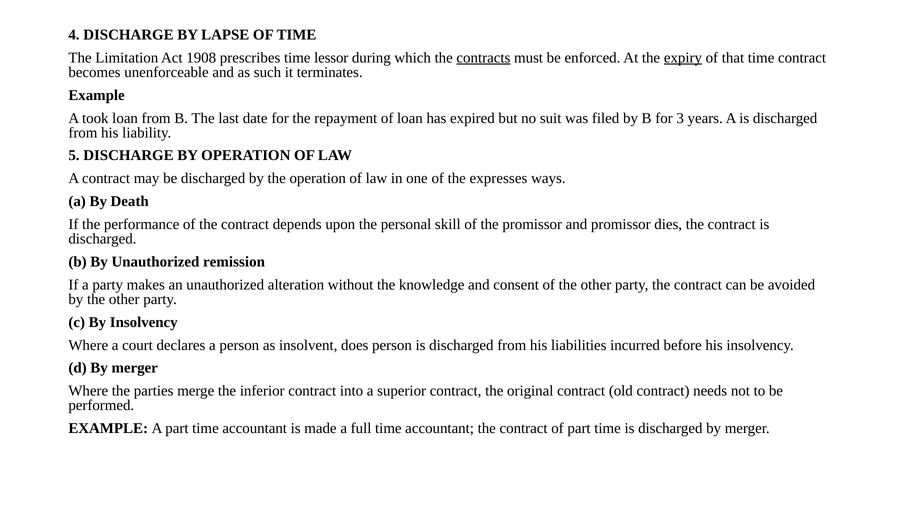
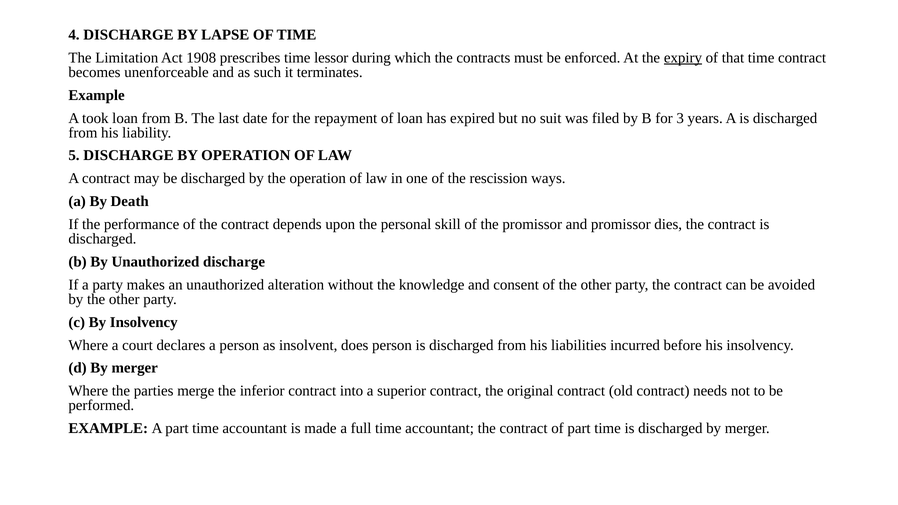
contracts underline: present -> none
expresses: expresses -> rescission
Unauthorized remission: remission -> discharge
